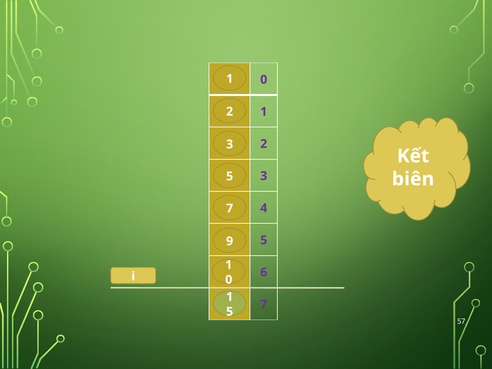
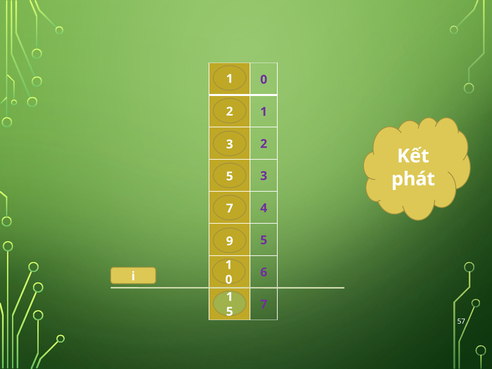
biên: biên -> phát
